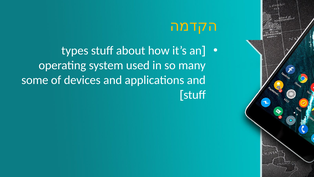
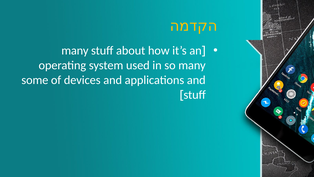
types at (75, 51): types -> many
